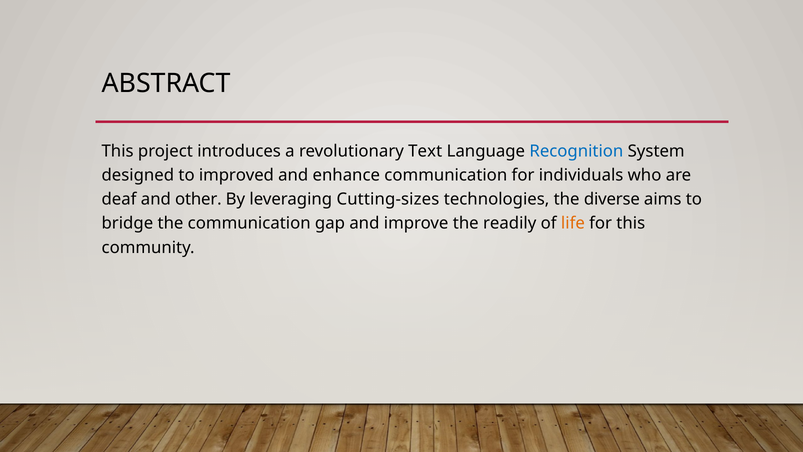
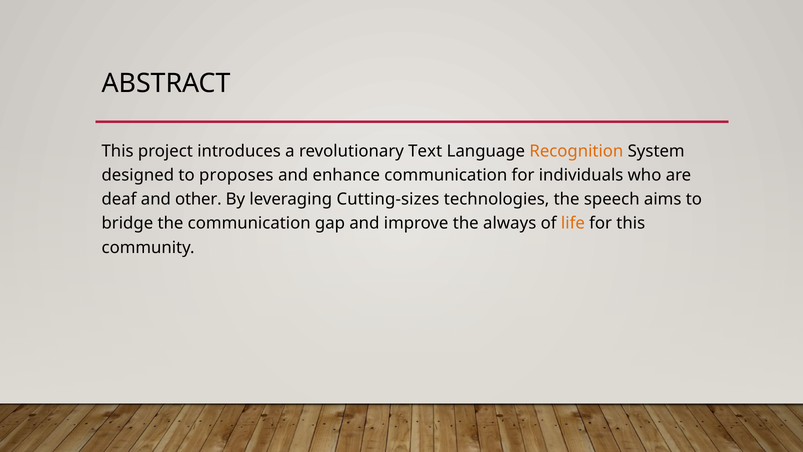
Recognition colour: blue -> orange
improved: improved -> proposes
diverse: diverse -> speech
readily: readily -> always
